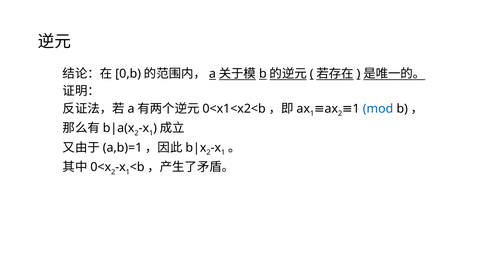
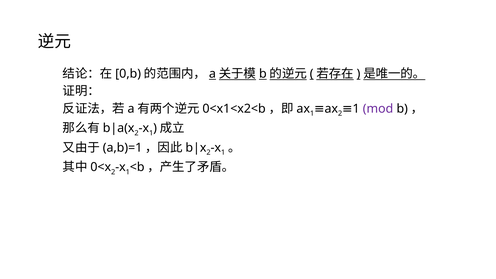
mod colour: blue -> purple
